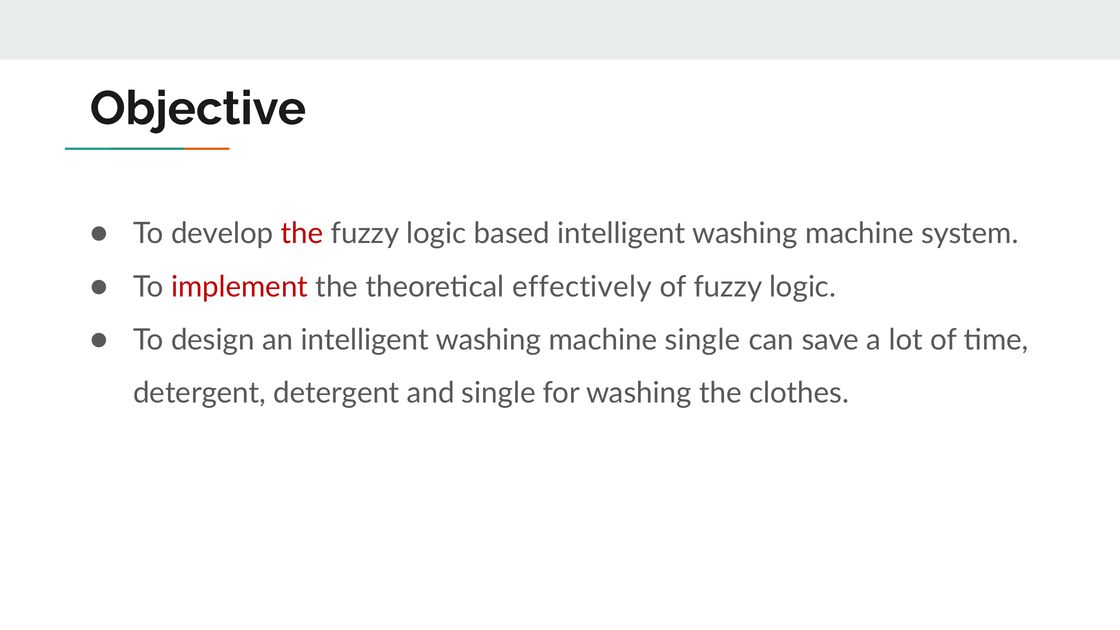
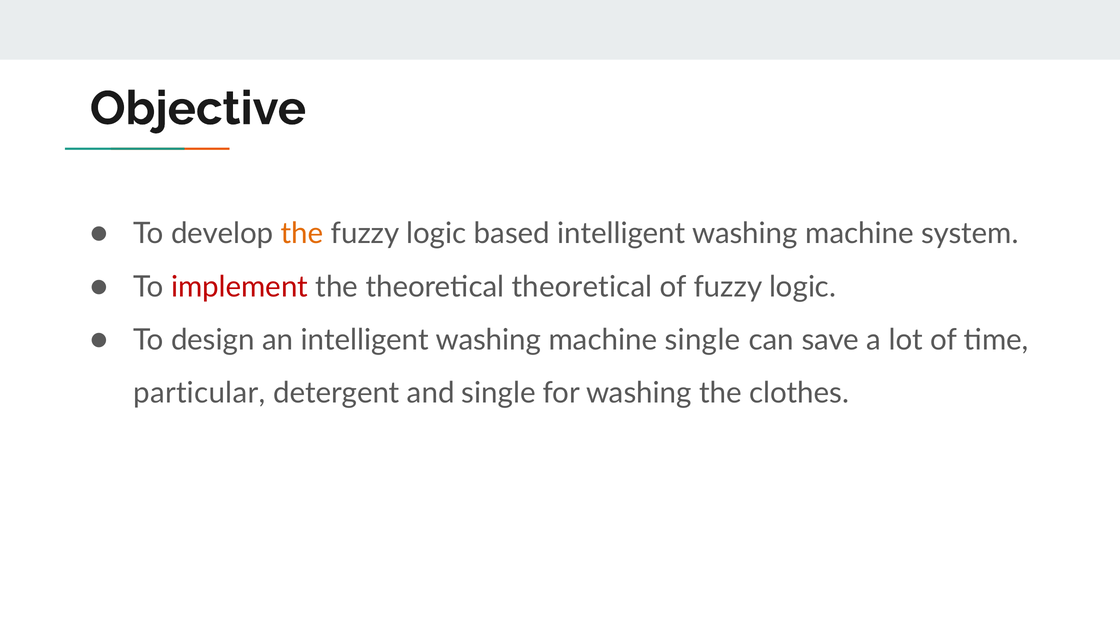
the at (302, 234) colour: red -> orange
theoretical effectively: effectively -> theoretical
detergent at (200, 393): detergent -> particular
